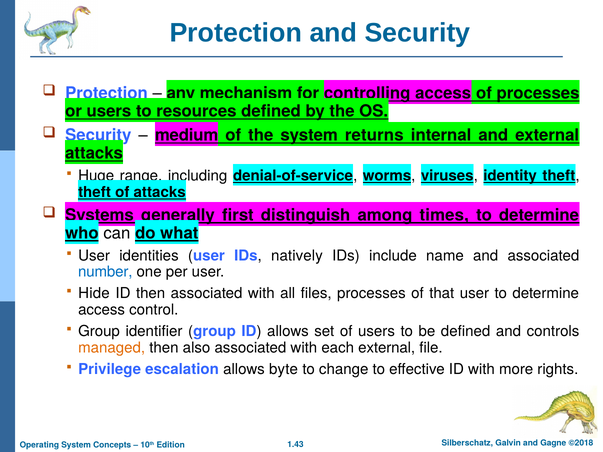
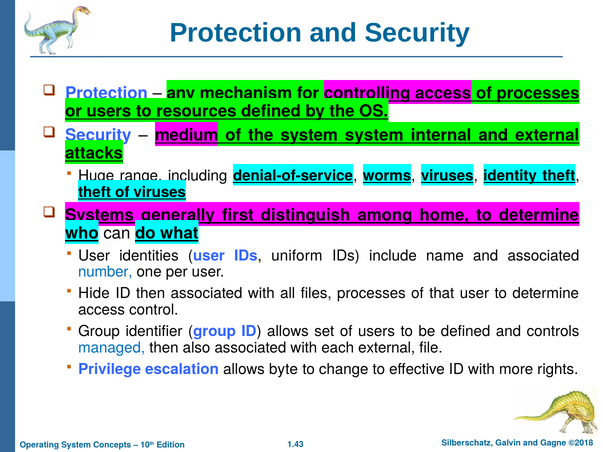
system returns: returns -> system
of attacks: attacks -> viruses
times: times -> home
natively: natively -> uniform
managed colour: orange -> blue
